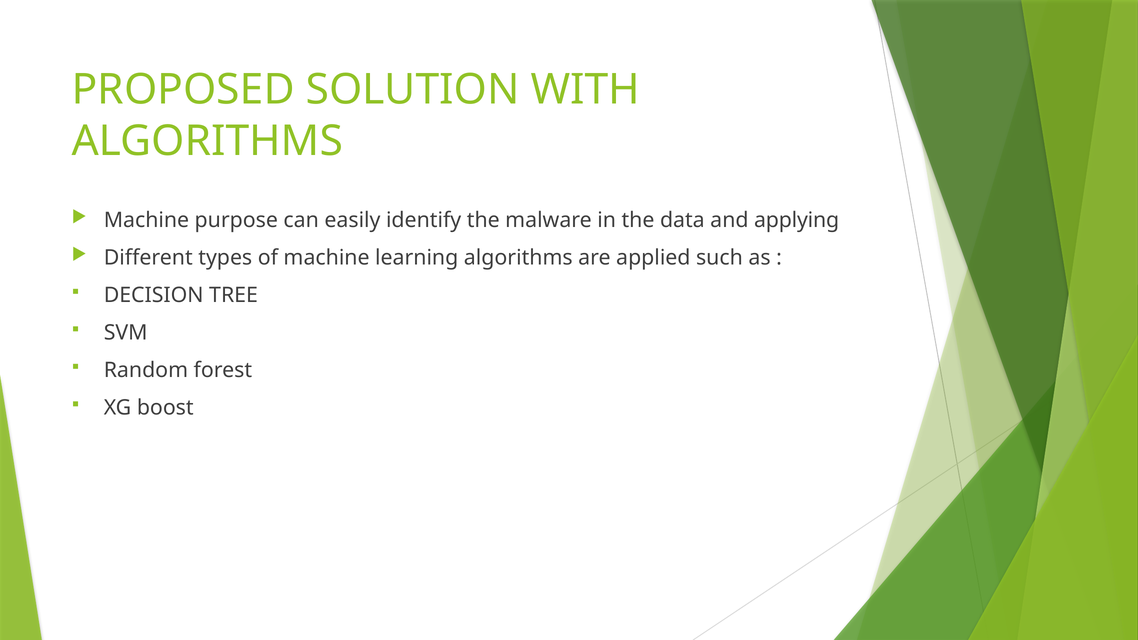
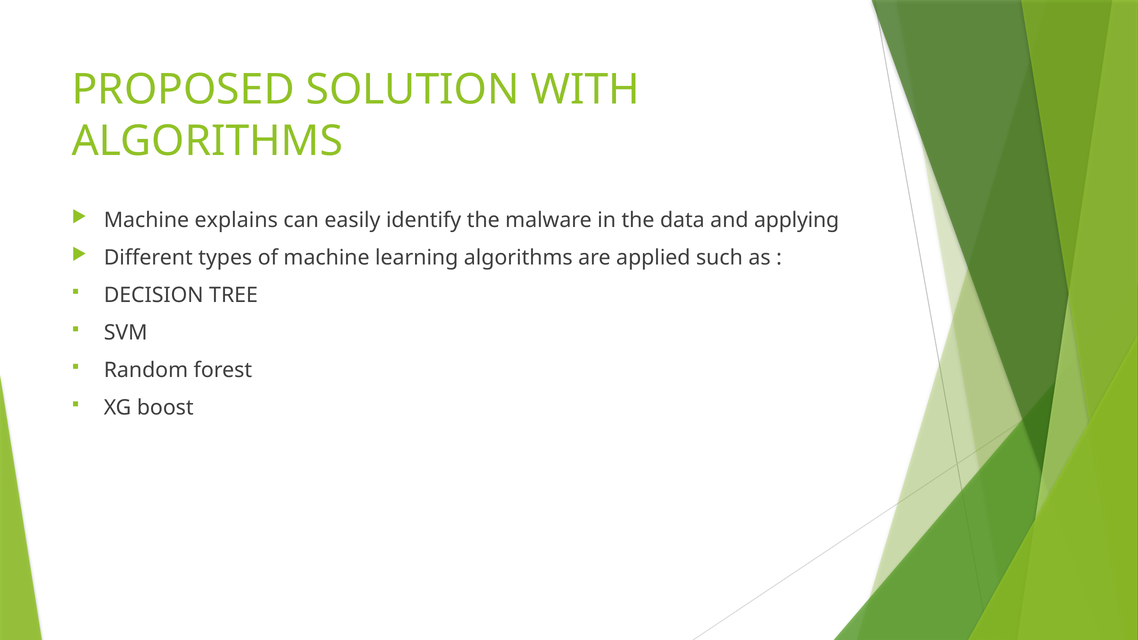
purpose: purpose -> explains
